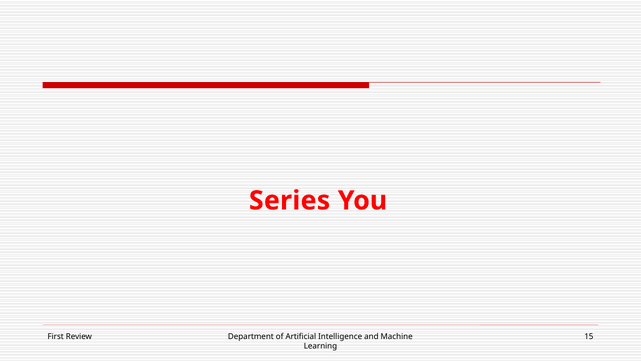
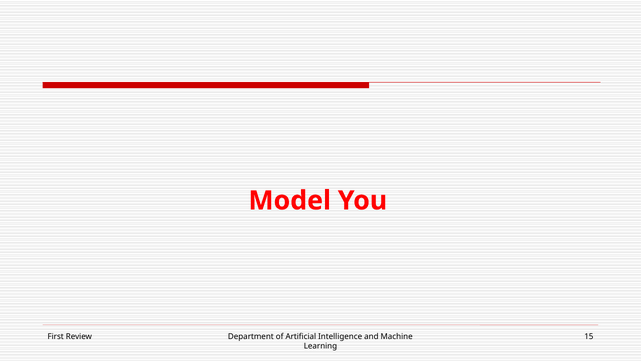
Series: Series -> Model
